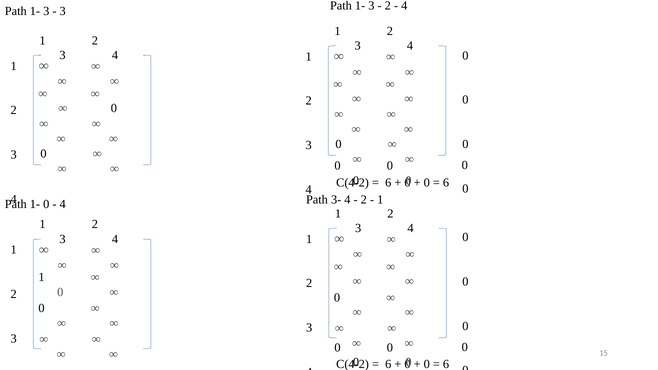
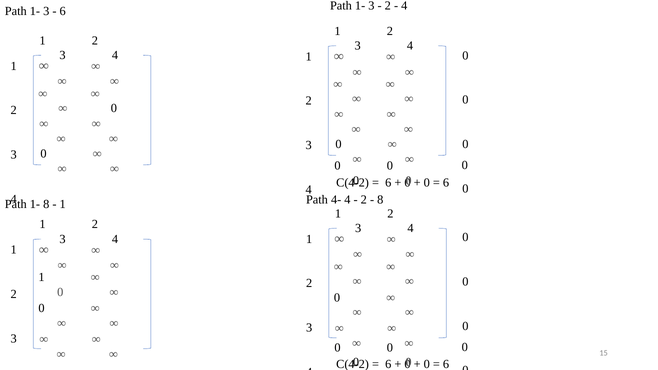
3 at (63, 11): 3 -> 6
1- 0: 0 -> 8
4 at (63, 204): 4 -> 1
3-: 3- -> 4-
1 at (380, 200): 1 -> 8
